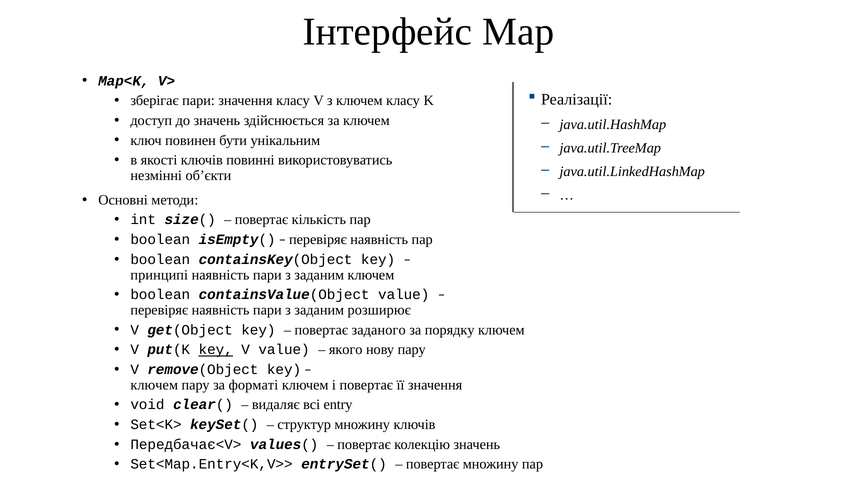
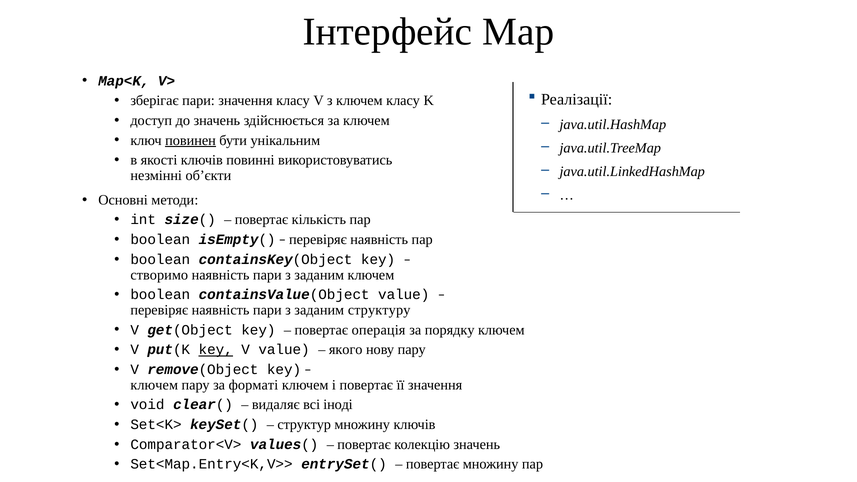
повинен underline: none -> present
принципі: принципі -> створимо
розширює: розширює -> структуру
заданого: заданого -> операція
entry: entry -> іноді
Передбачає<V>: Передбачає<V> -> Comparator<V>
